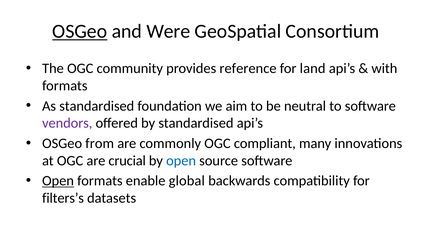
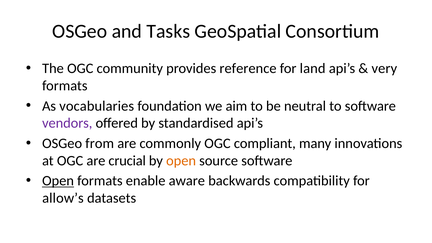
OSGeo at (80, 31) underline: present -> none
Were: Were -> Tasks
with: with -> very
As standardised: standardised -> vocabularies
open at (181, 161) colour: blue -> orange
global: global -> aware
filters’s: filters’s -> allow’s
